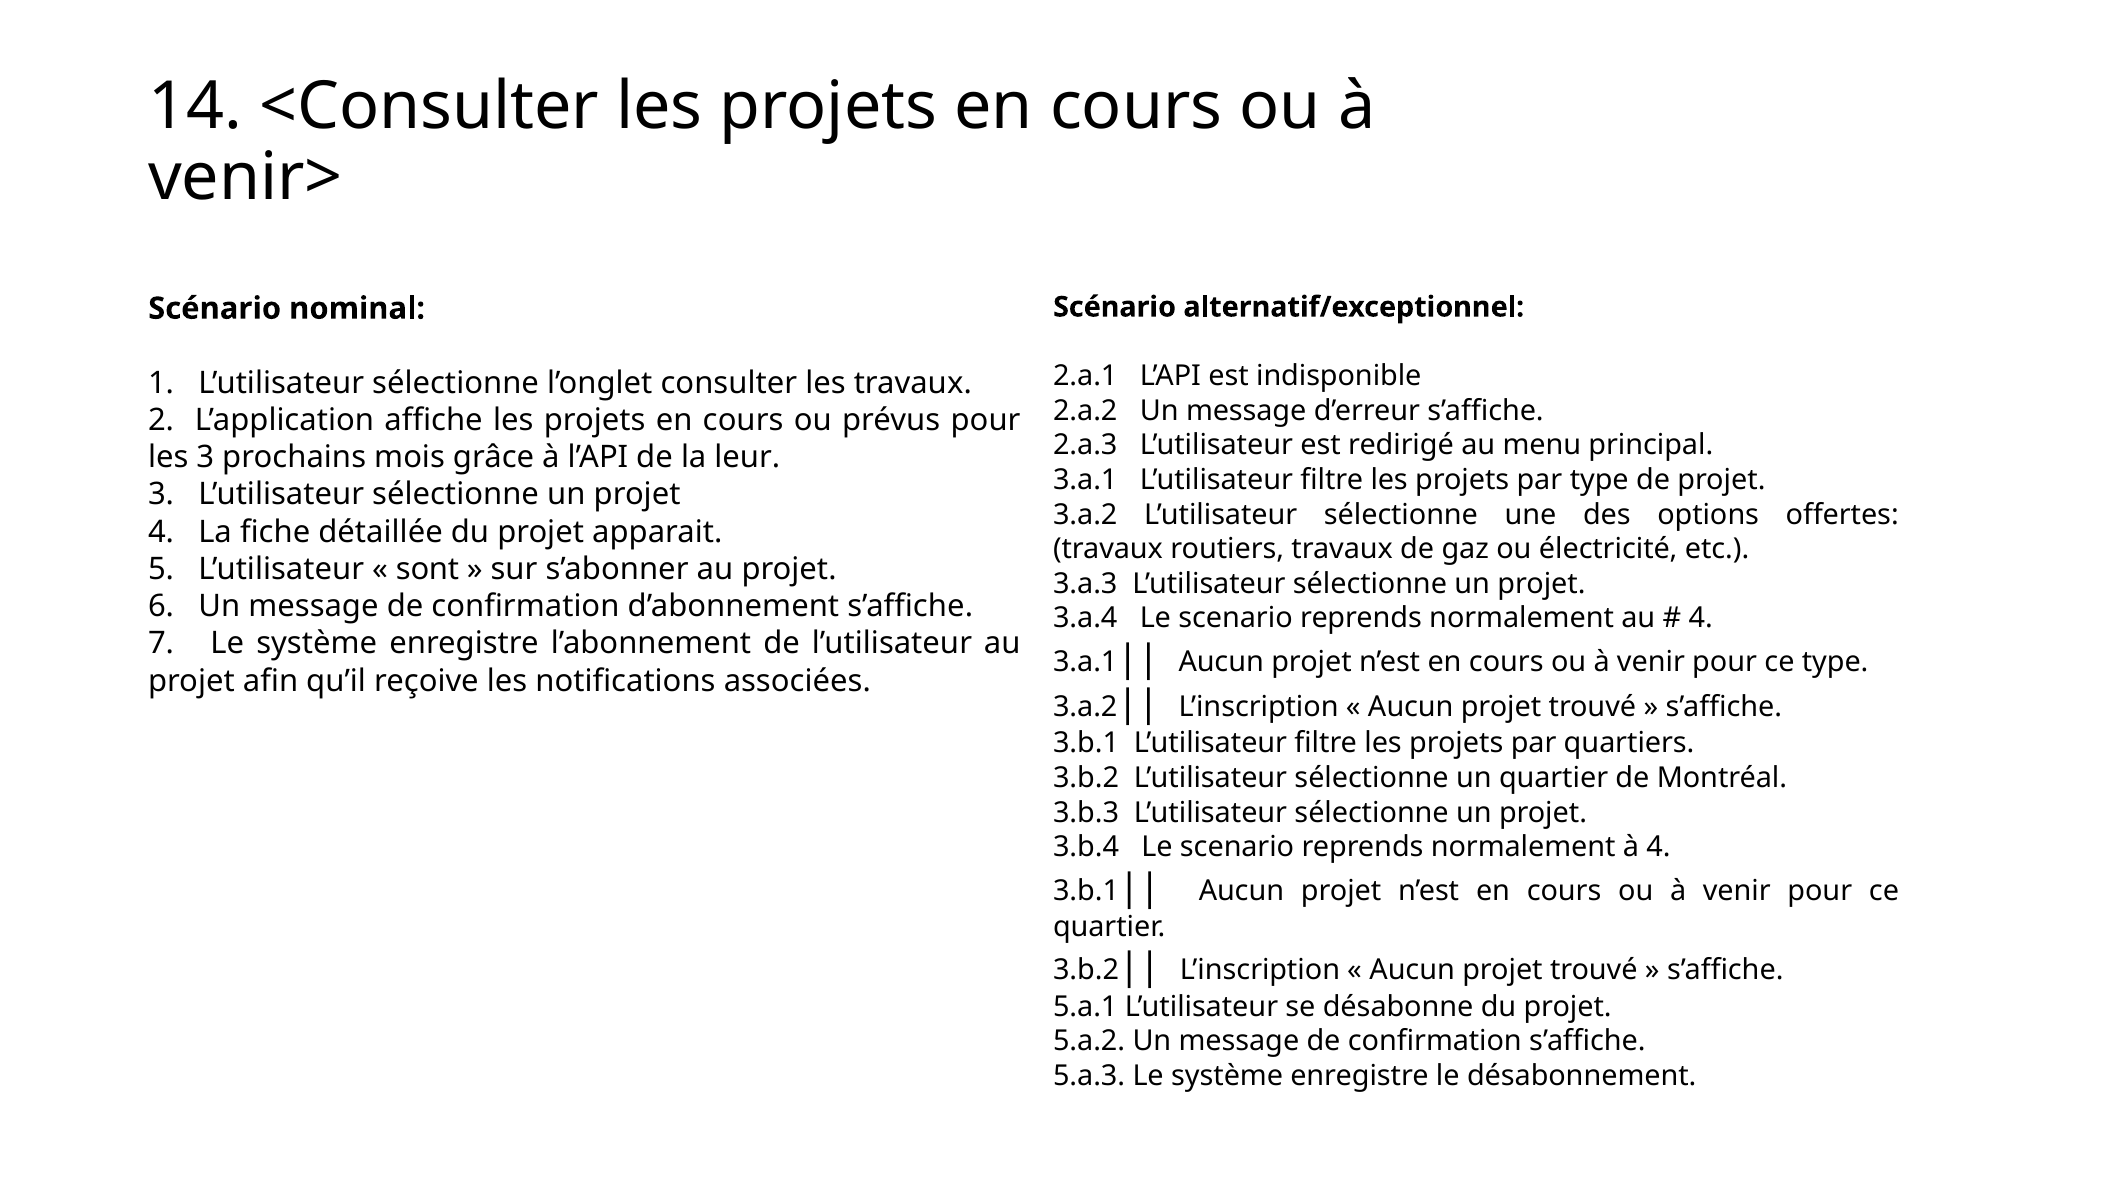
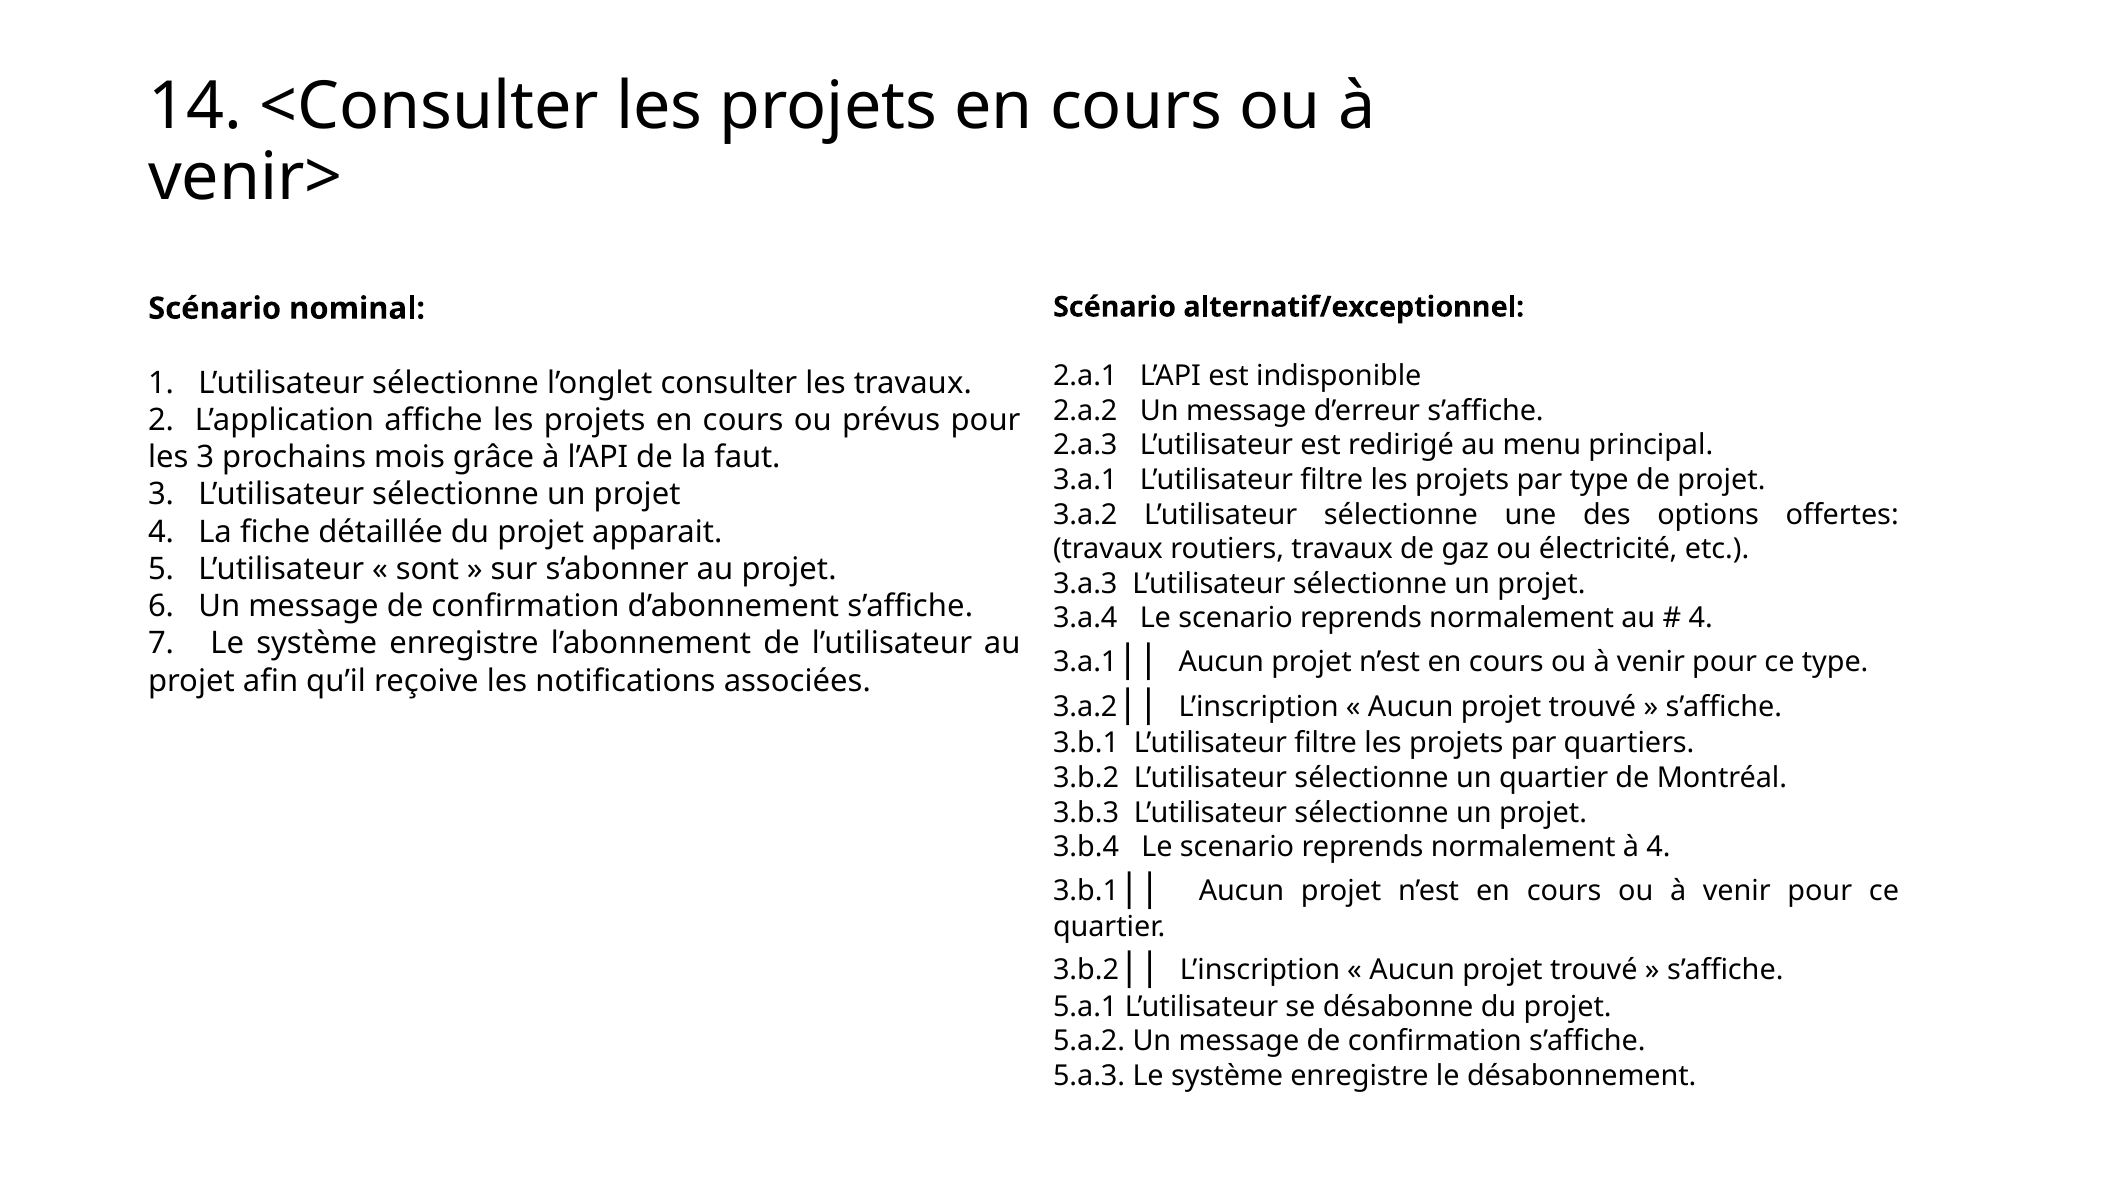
leur: leur -> faut
